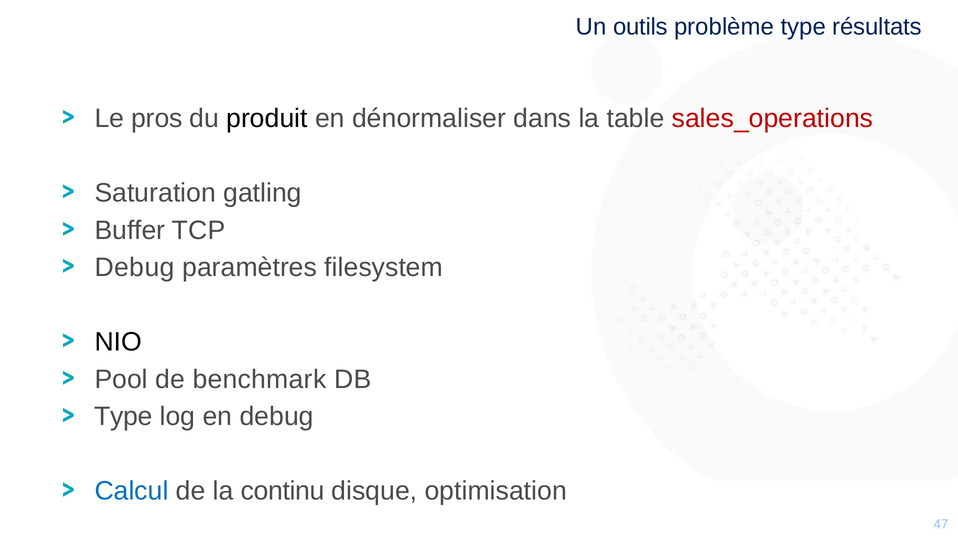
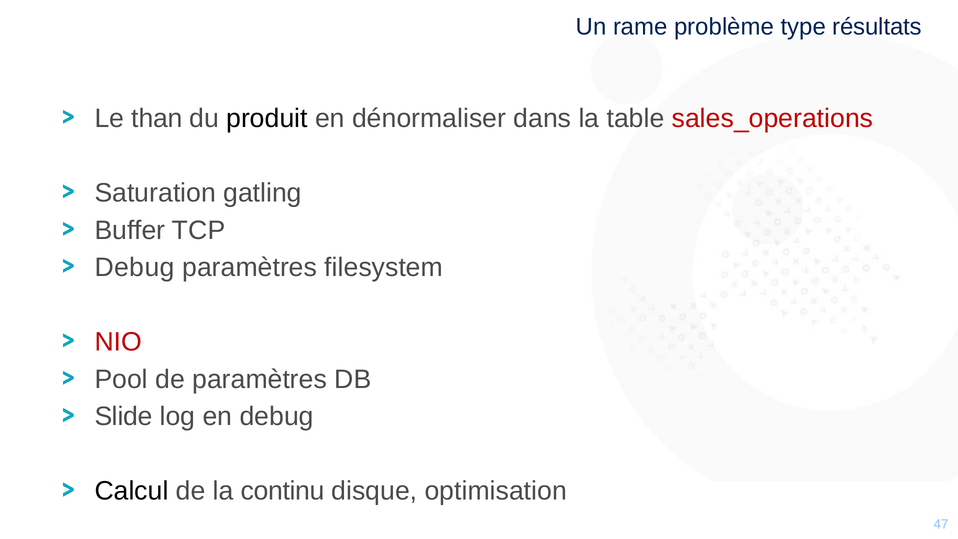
outils: outils -> rame
pros: pros -> than
NIO colour: black -> red
de benchmark: benchmark -> paramètres
Type at (124, 417): Type -> Slide
Calcul colour: blue -> black
